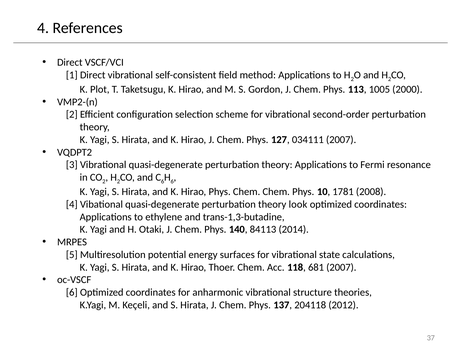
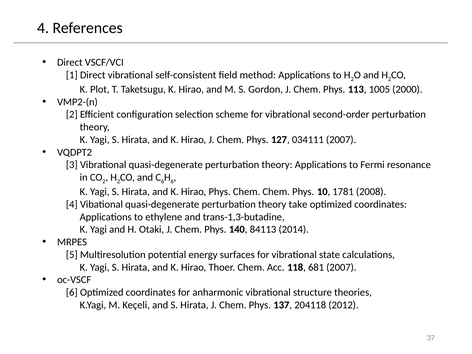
look: look -> take
